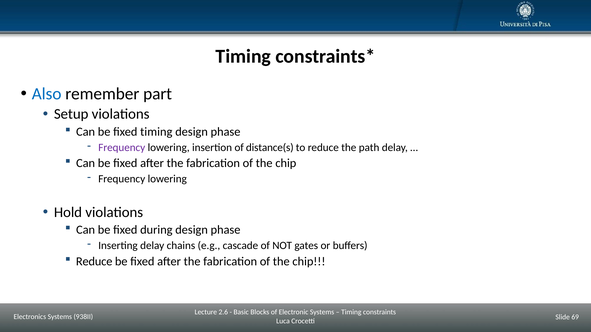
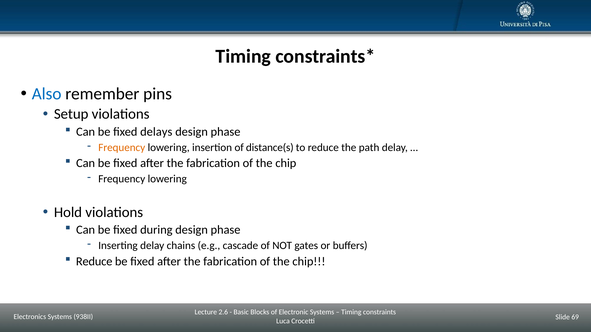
part: part -> pins
fixed timing: timing -> delays
Frequency at (122, 148) colour: purple -> orange
